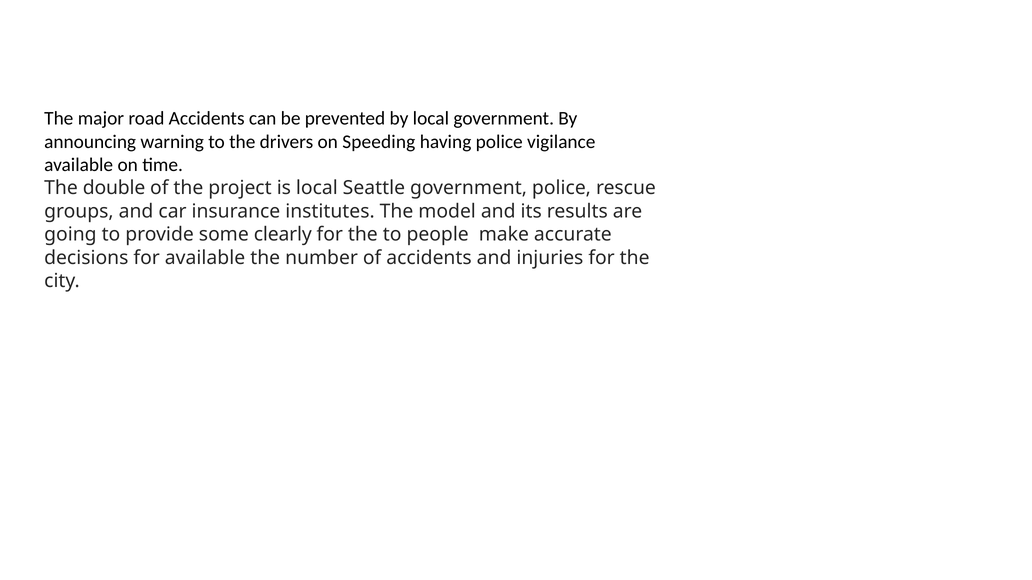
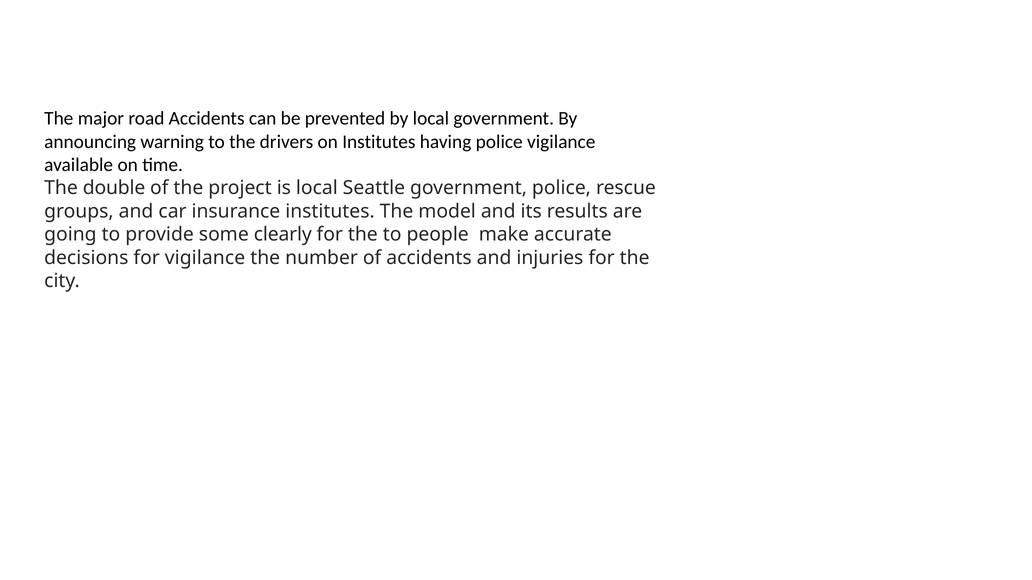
on Speeding: Speeding -> Institutes
for available: available -> vigilance
